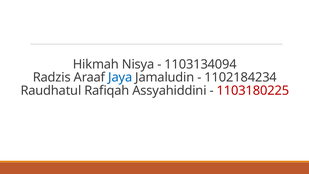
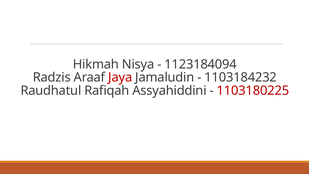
1103134094: 1103134094 -> 1123184094
Jaya colour: blue -> red
1102184234: 1102184234 -> 1103184232
